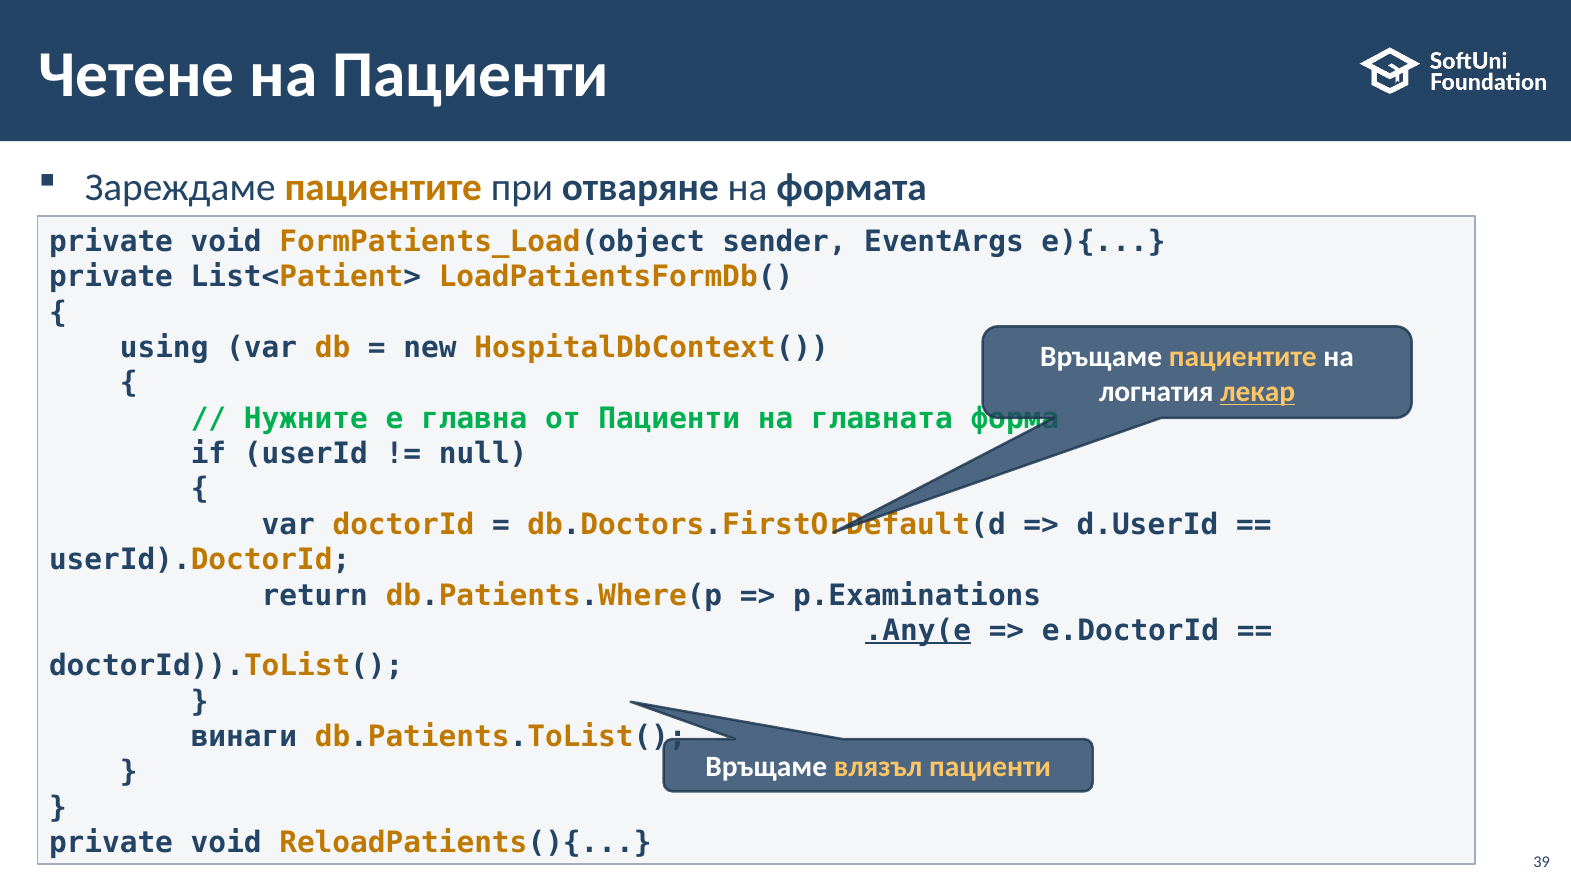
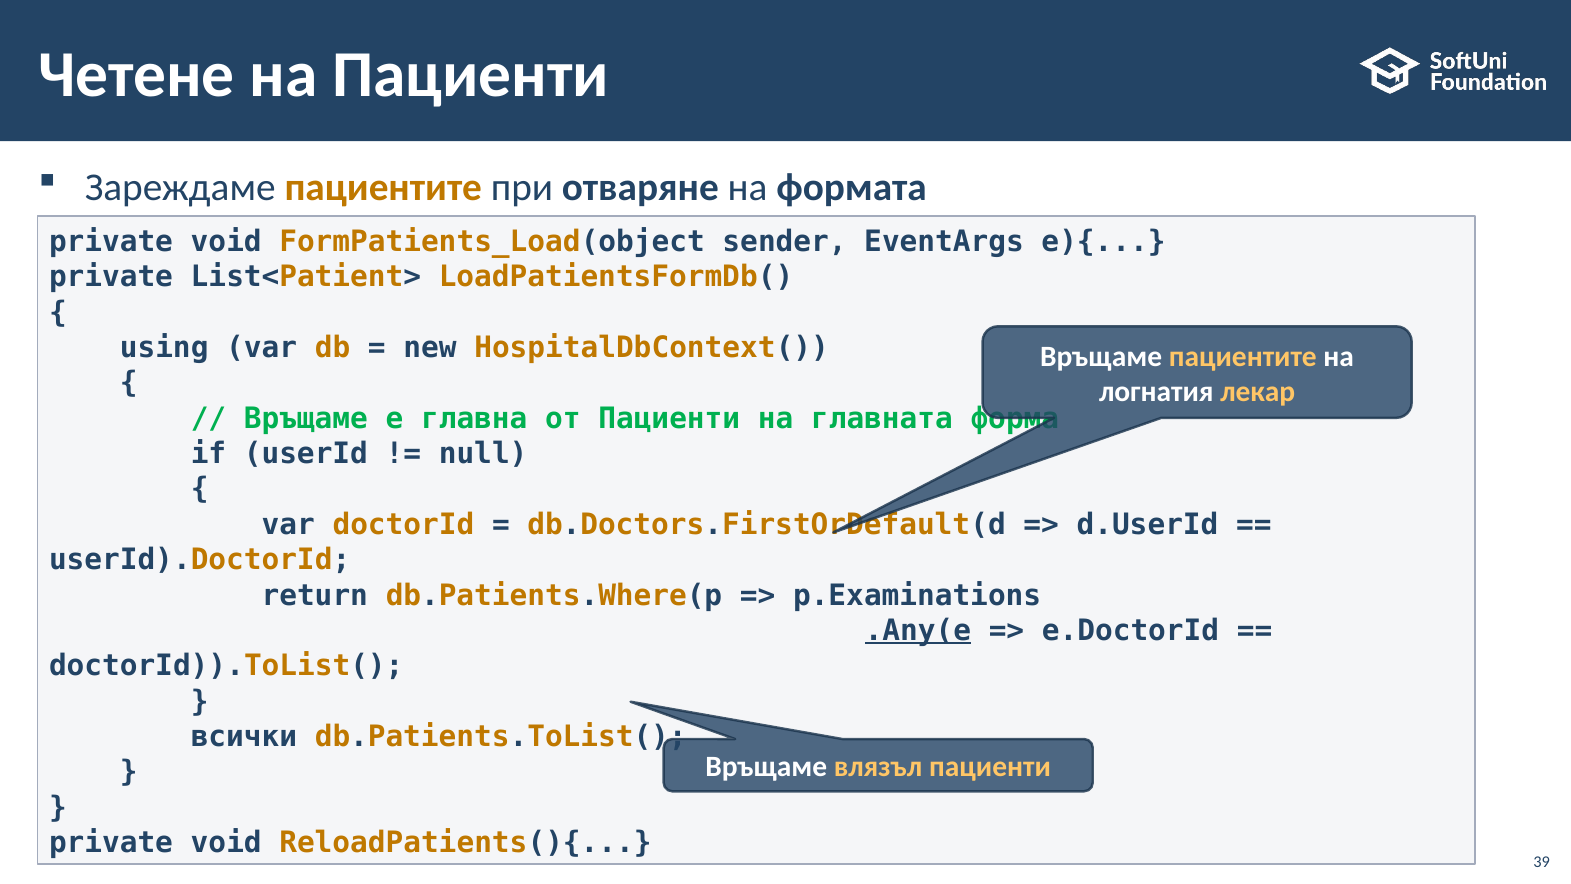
лекар underline: present -> none
Нужните at (306, 418): Нужните -> Връщаме
винаги: винаги -> всички
